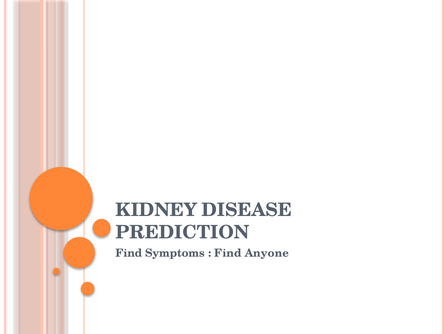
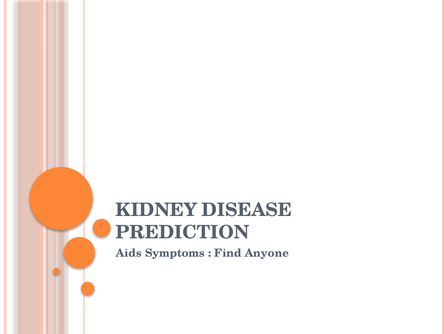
Find at (129, 253): Find -> Aids
